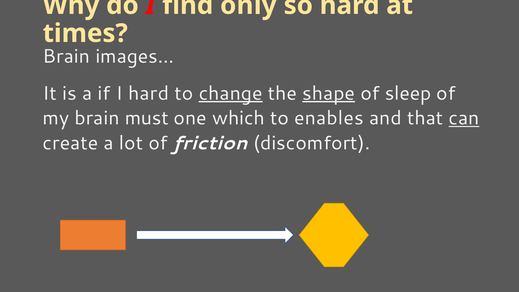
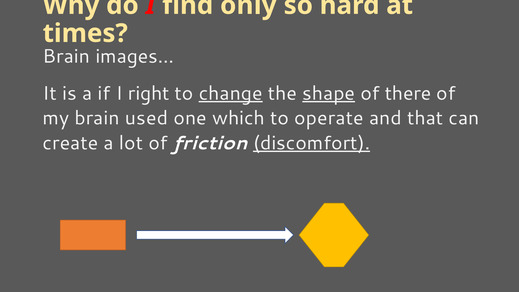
I hard: hard -> right
sleep: sleep -> there
must: must -> used
enables: enables -> operate
can underline: present -> none
discomfort underline: none -> present
